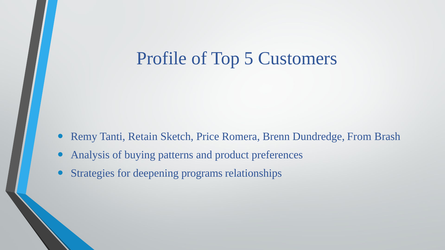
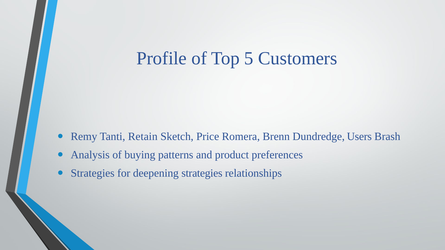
From: From -> Users
deepening programs: programs -> strategies
